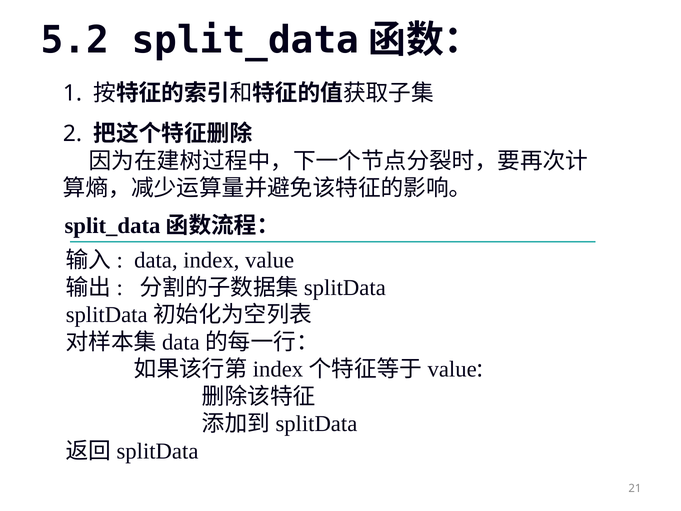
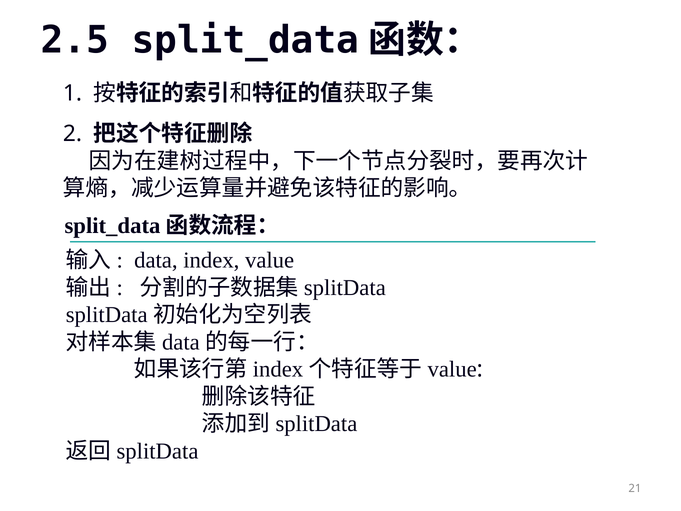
5.2: 5.2 -> 2.5
